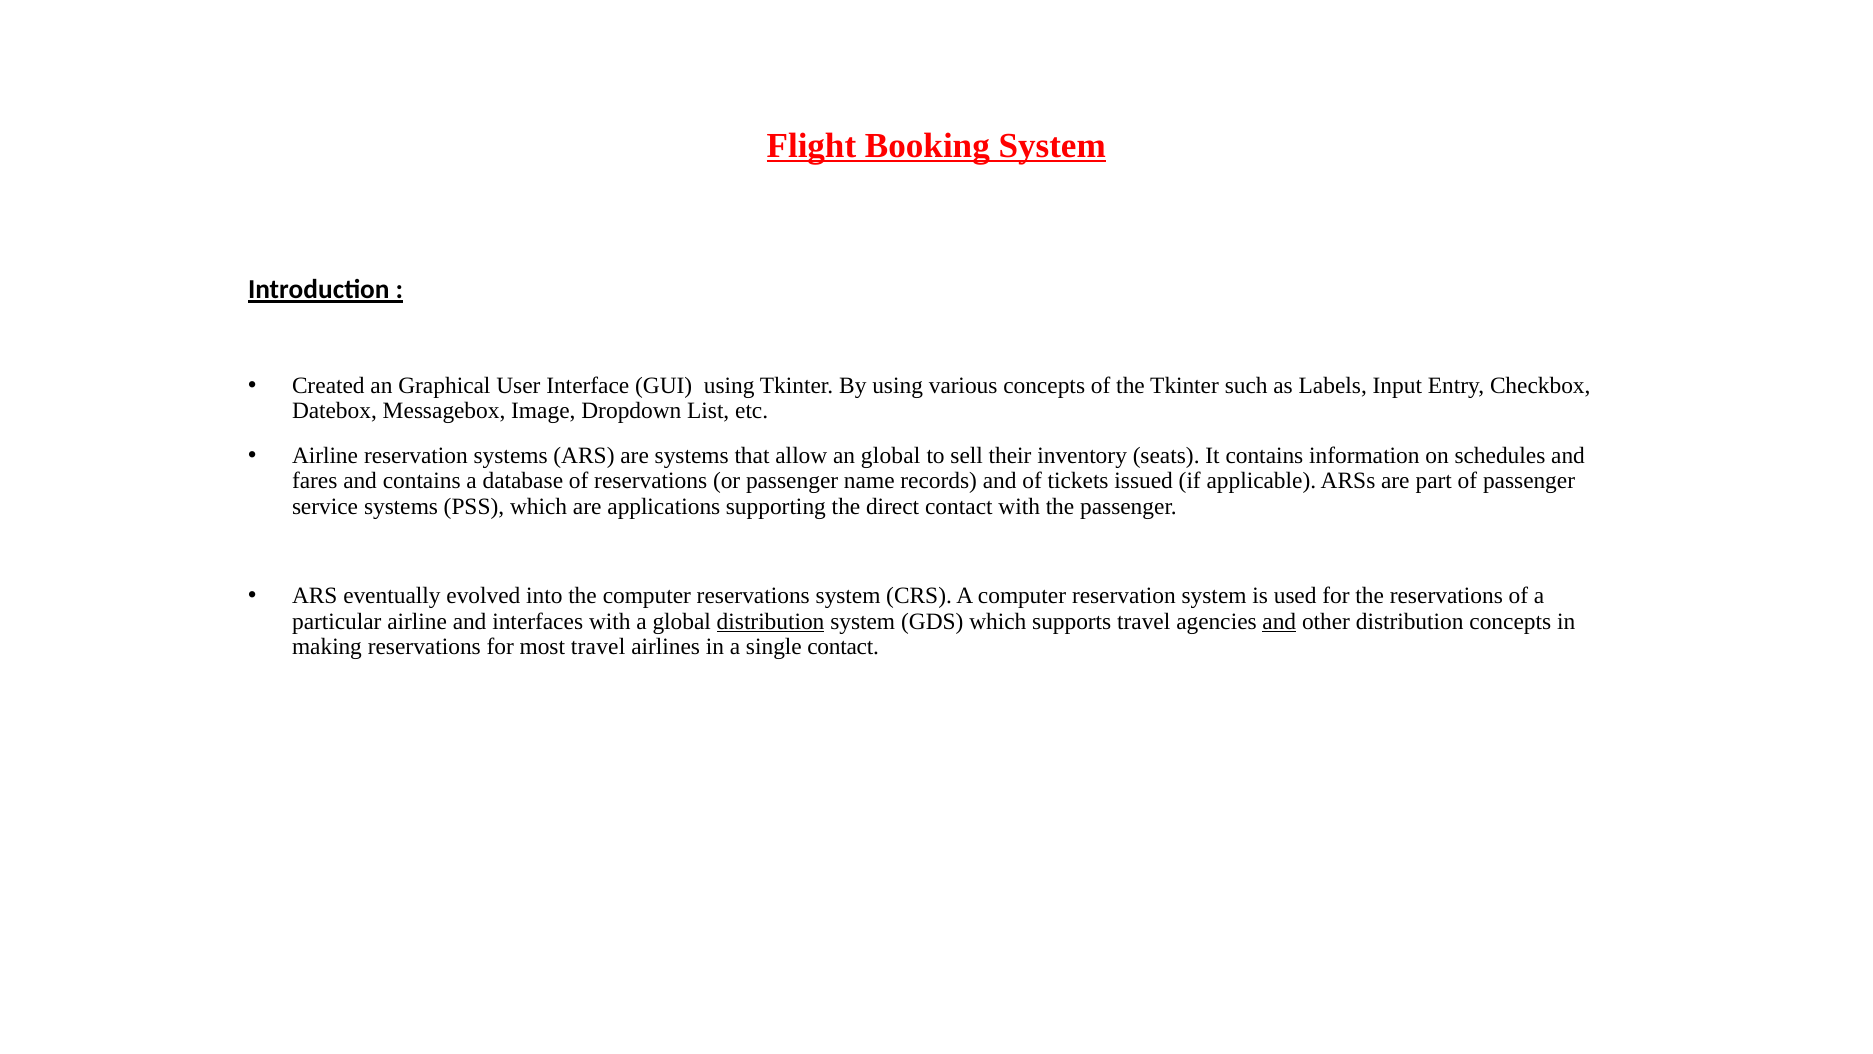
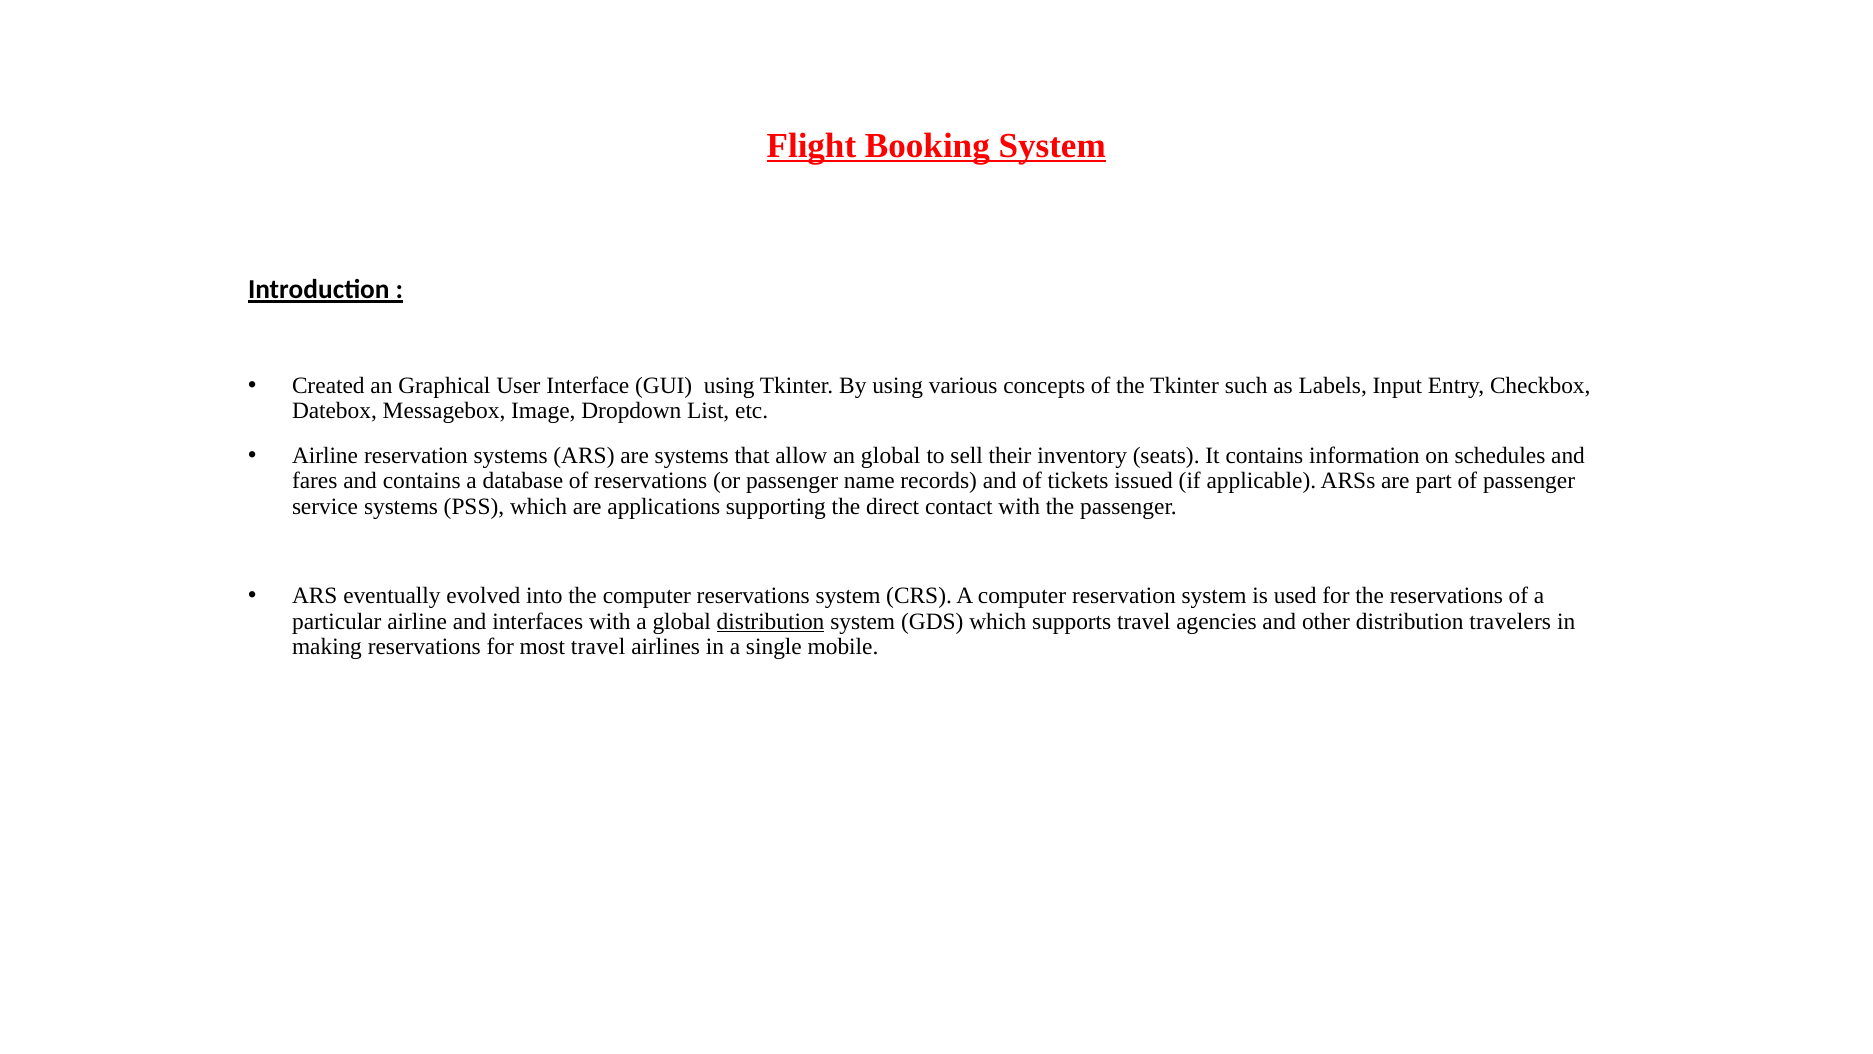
and at (1279, 621) underline: present -> none
distribution concepts: concepts -> travelers
single contact: contact -> mobile
